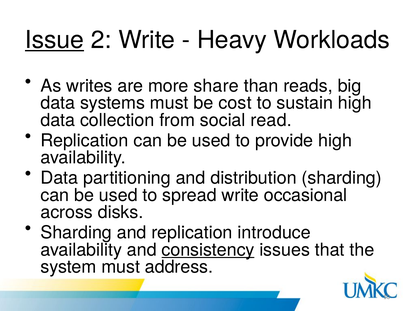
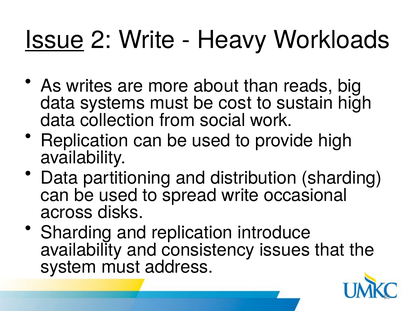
share: share -> about
read: read -> work
consistency underline: present -> none
